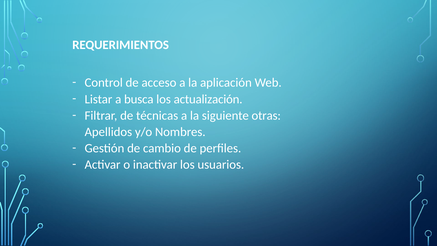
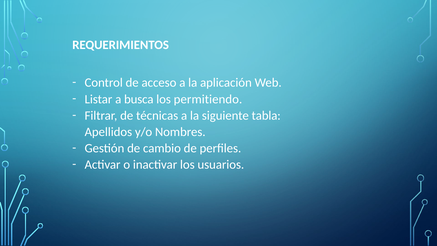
actualización: actualización -> permitiendo
otras: otras -> tabla
